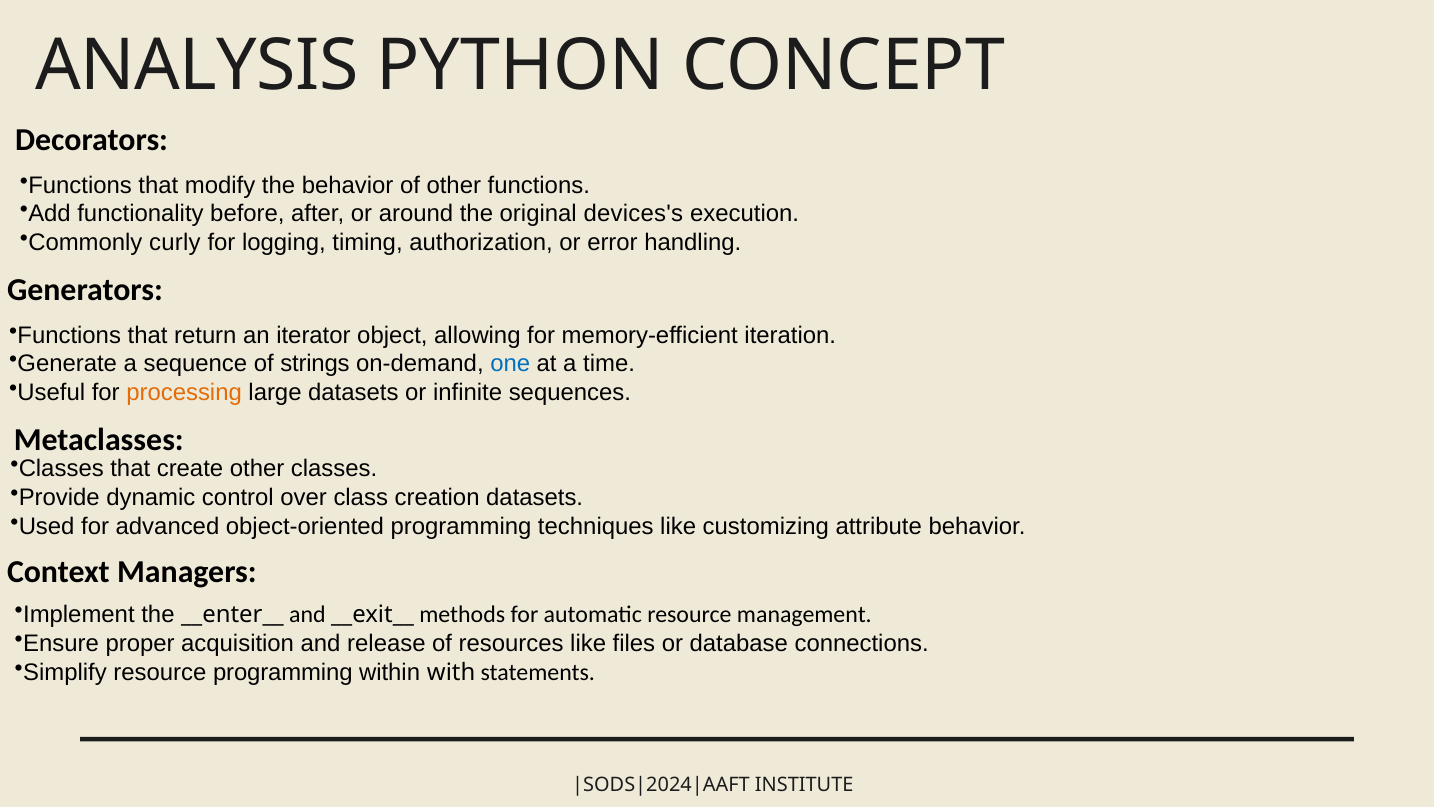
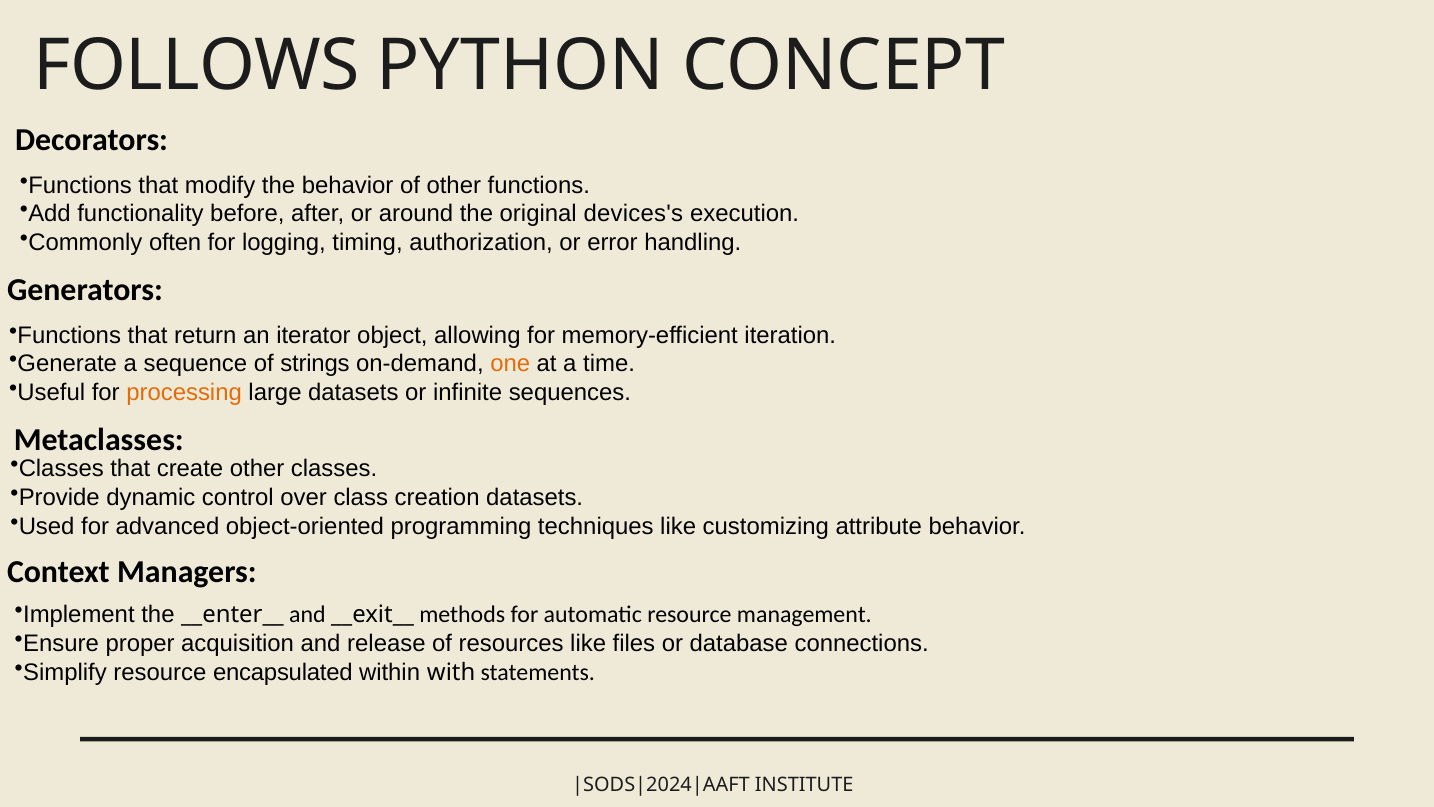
ANALYSIS: ANALYSIS -> FOLLOWS
curly: curly -> often
one colour: blue -> orange
resource programming: programming -> encapsulated
